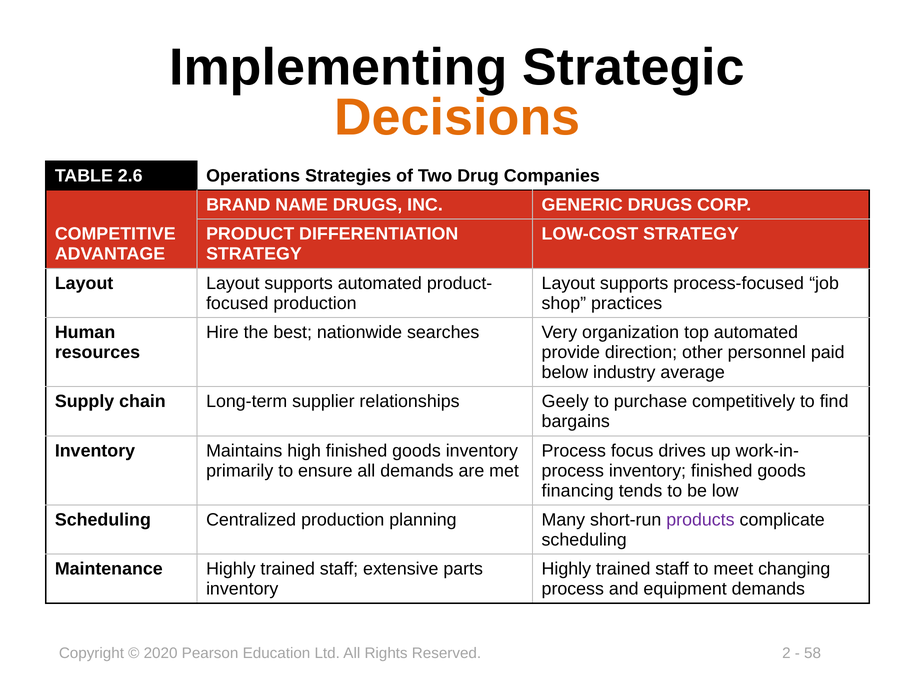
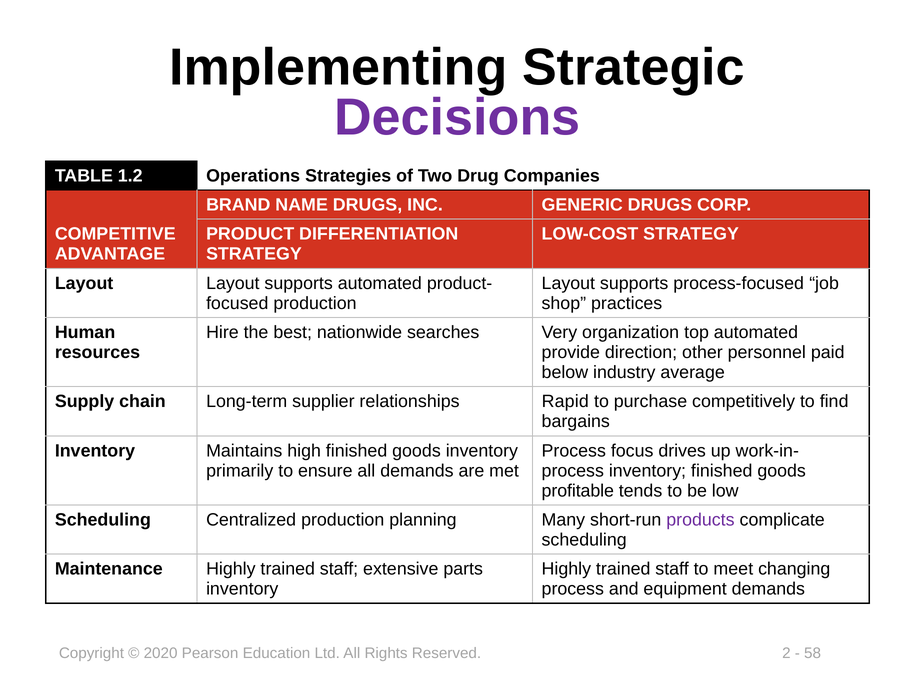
Decisions colour: orange -> purple
2.6: 2.6 -> 1.2
Geely: Geely -> Rapid
financing: financing -> profitable
